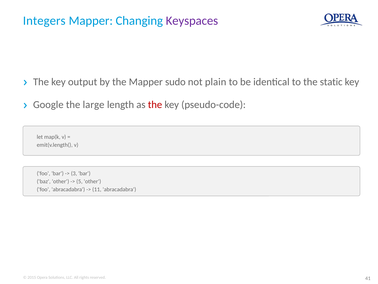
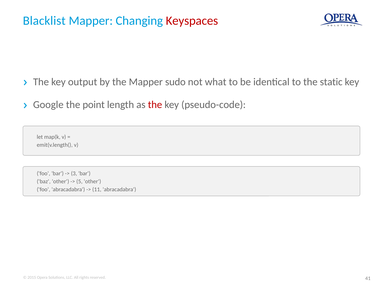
Integers: Integers -> Blacklist
Keyspaces colour: purple -> red
plain: plain -> what
large: large -> point
